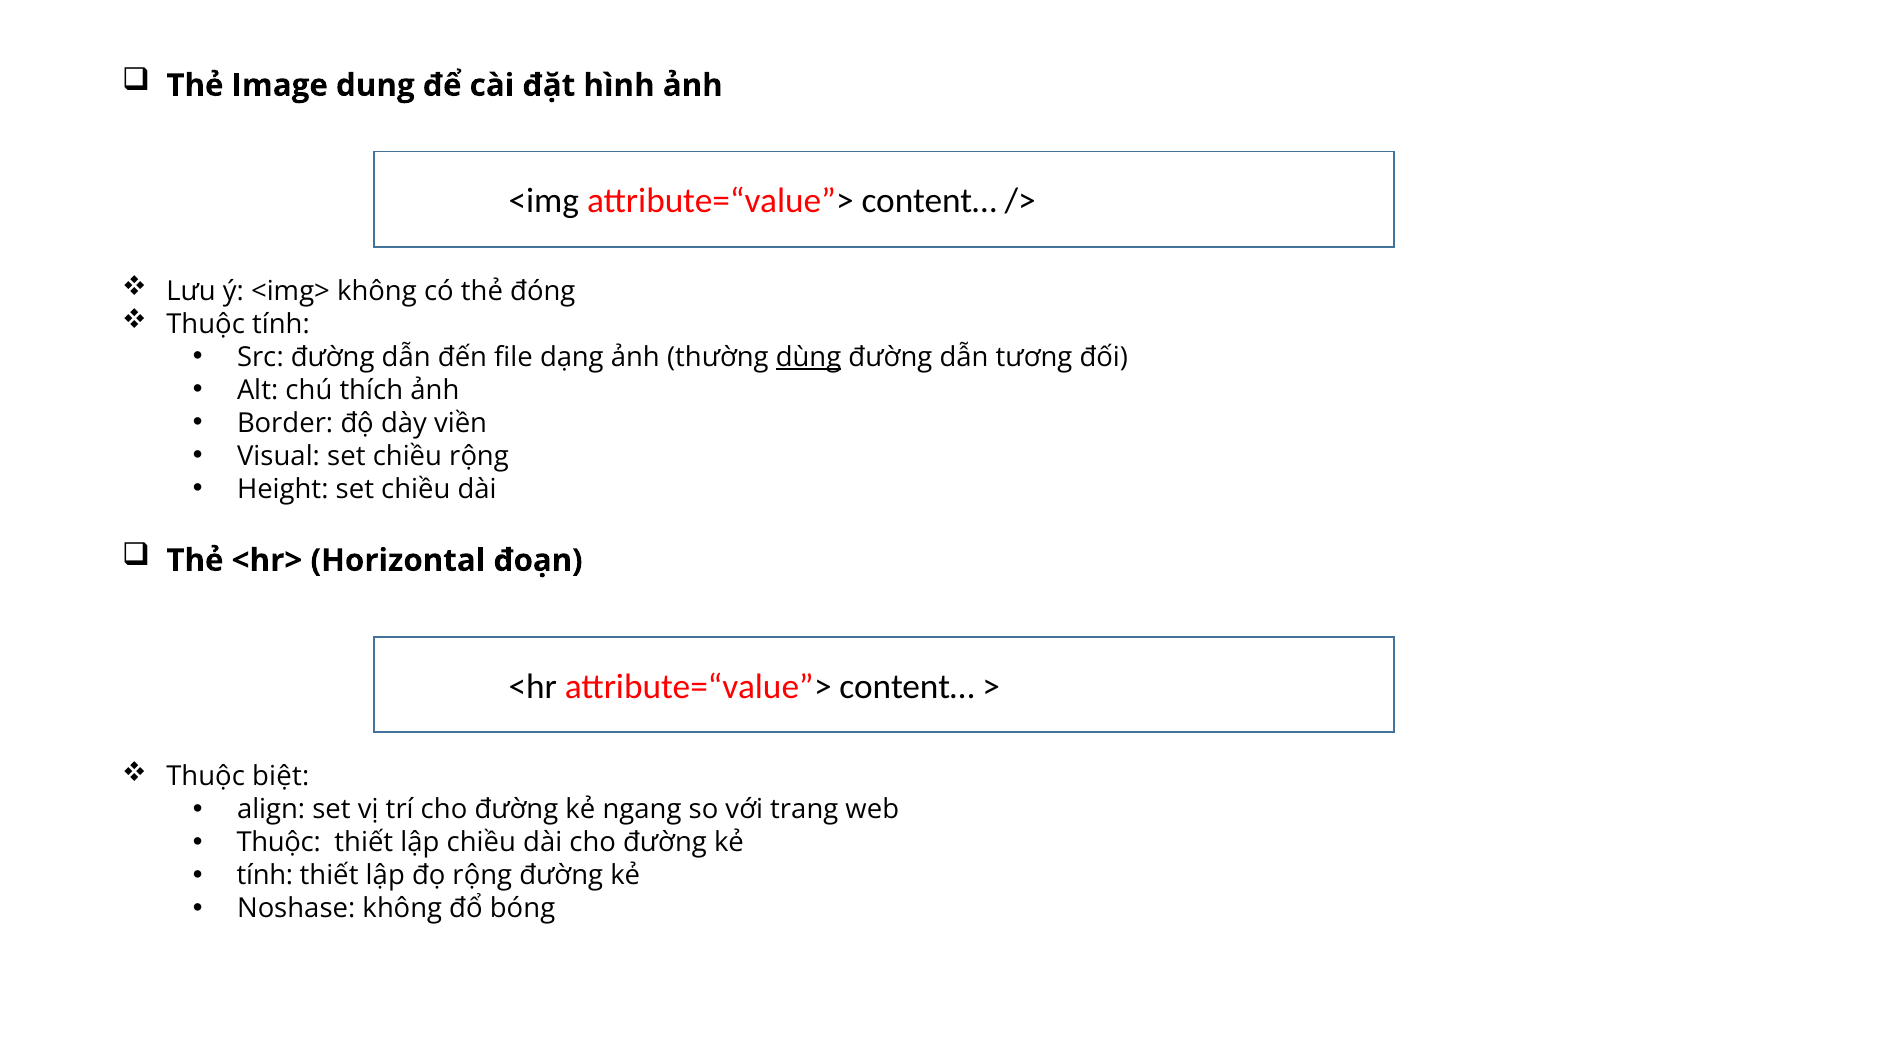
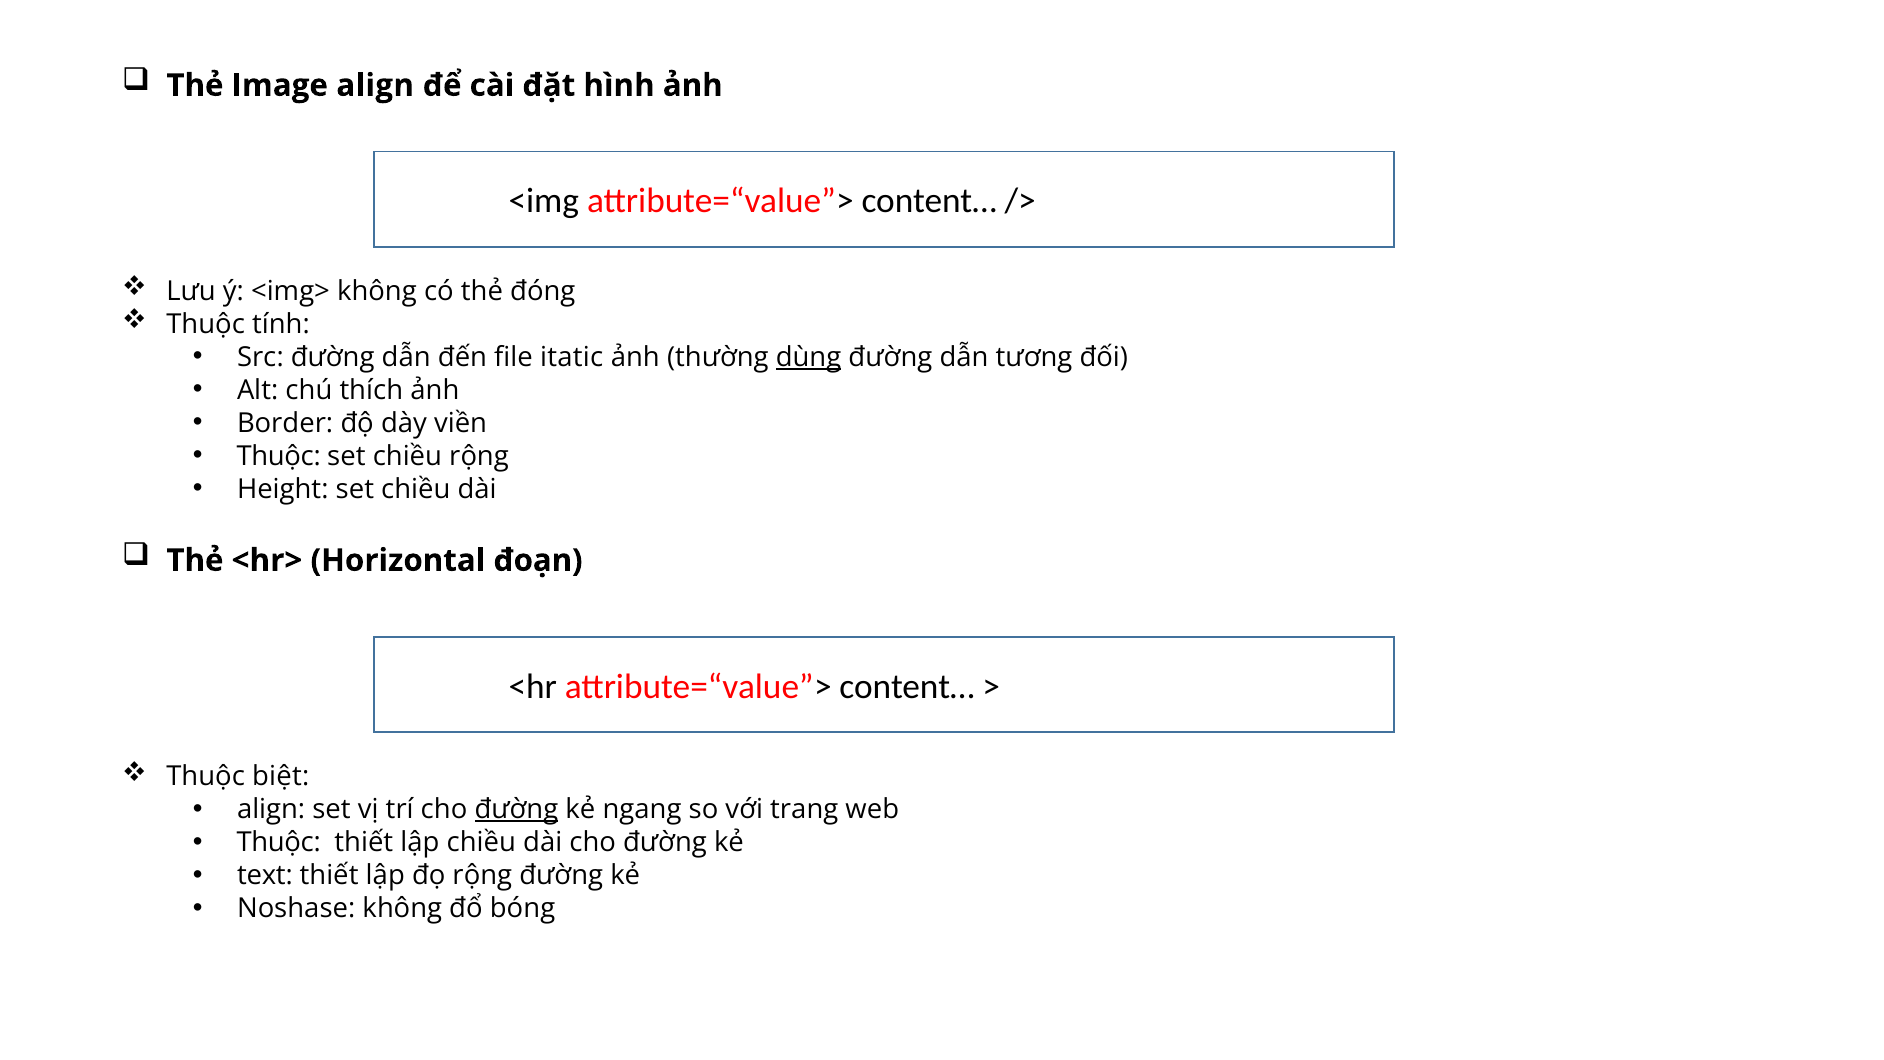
Image dung: dung -> align
dạng: dạng -> itatic
Visual at (278, 456): Visual -> Thuộc
đường at (516, 809) underline: none -> present
tính at (265, 875): tính -> text
